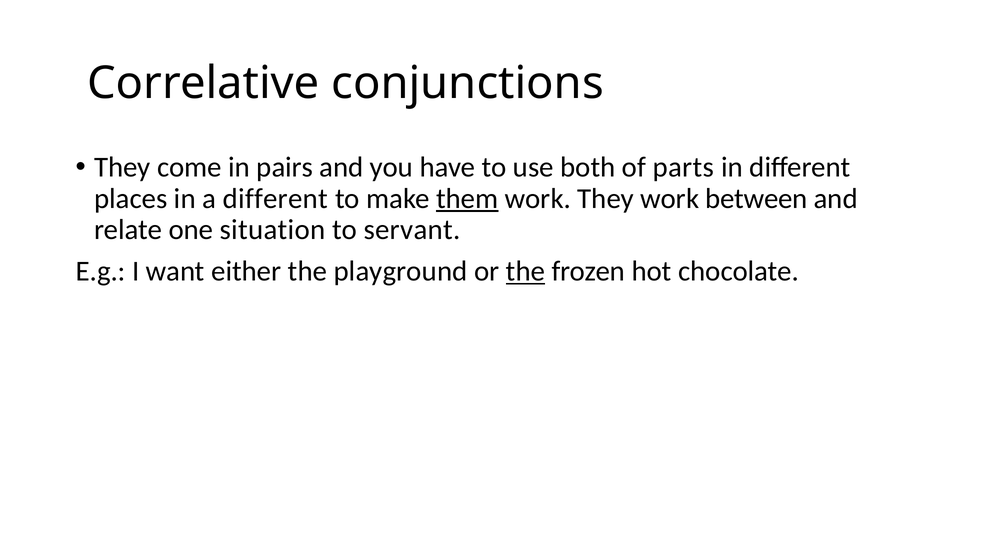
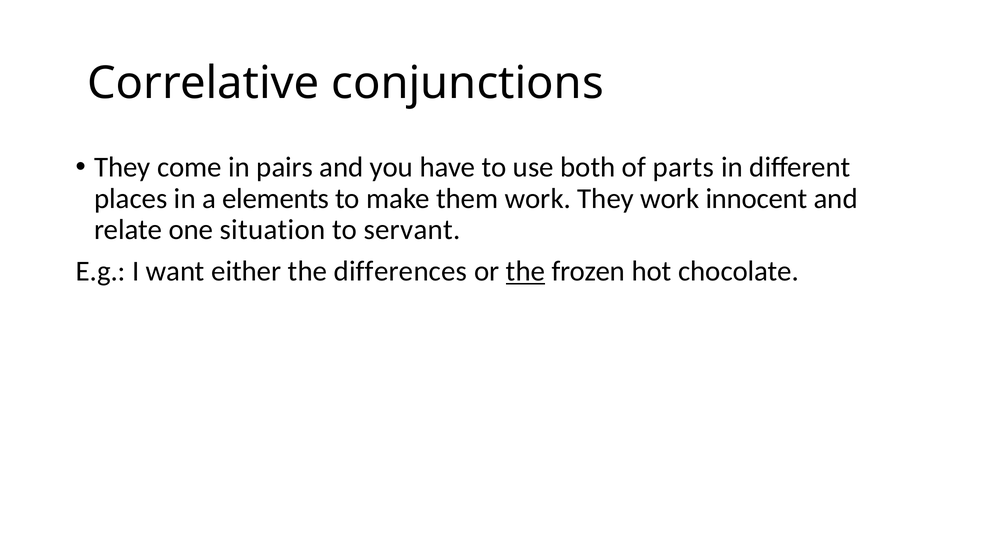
a different: different -> elements
them underline: present -> none
between: between -> innocent
playground: playground -> differences
